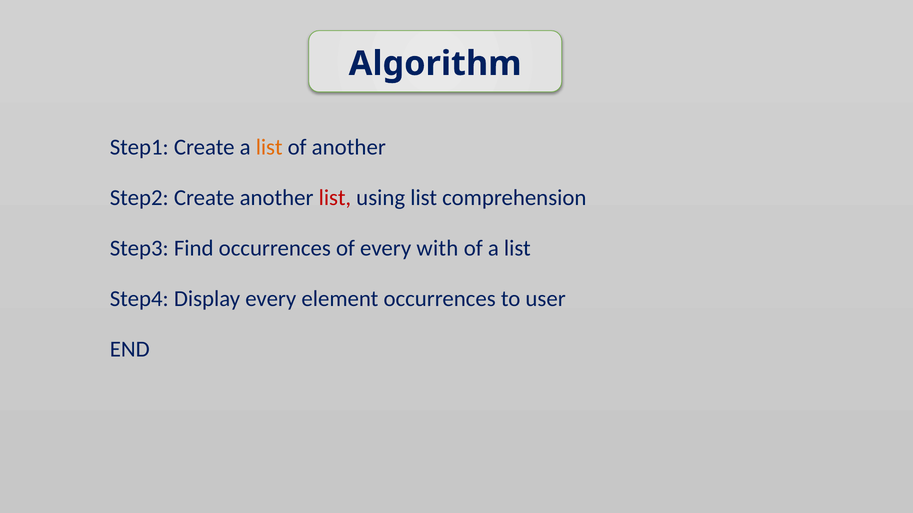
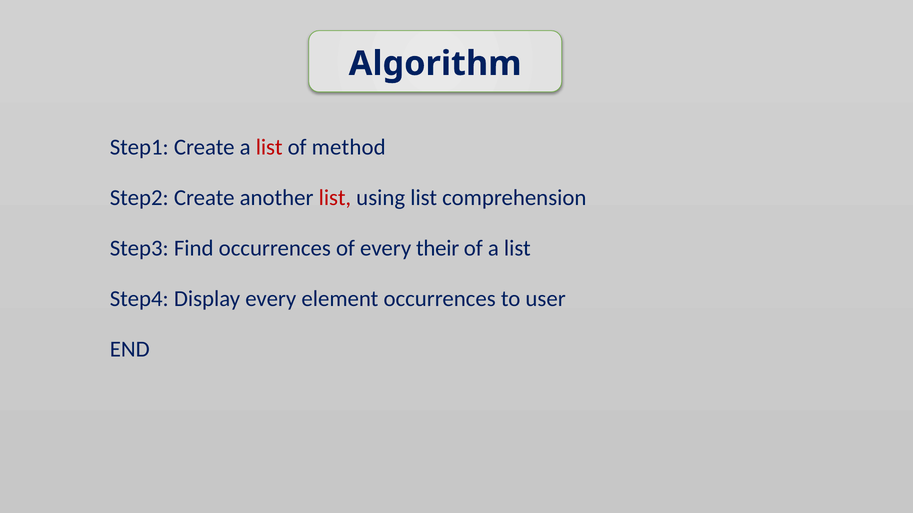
list at (269, 147) colour: orange -> red
of another: another -> method
with: with -> their
